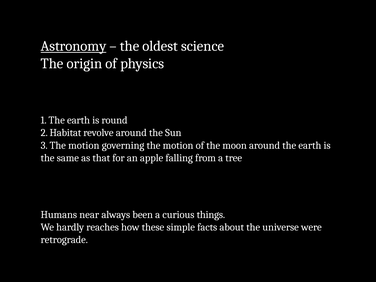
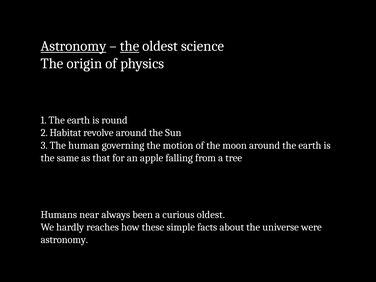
the at (130, 46) underline: none -> present
3 The motion: motion -> human
curious things: things -> oldest
retrograde at (64, 240): retrograde -> astronomy
